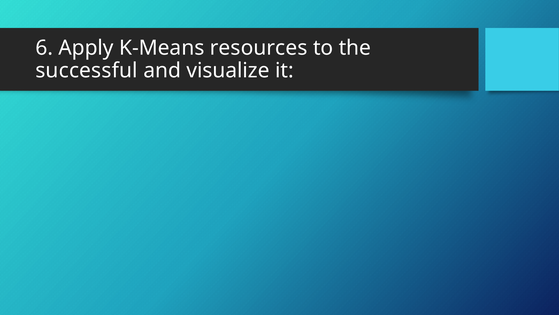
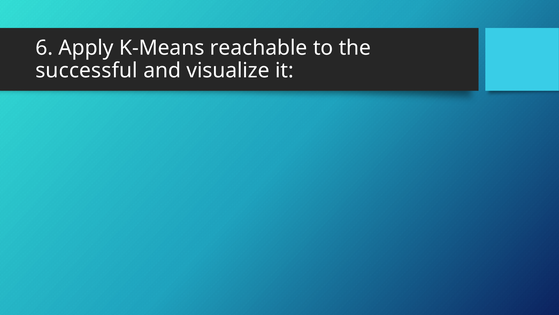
resources: resources -> reachable
